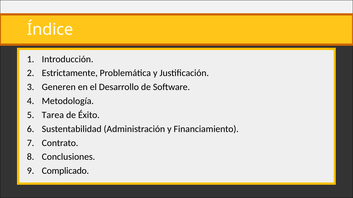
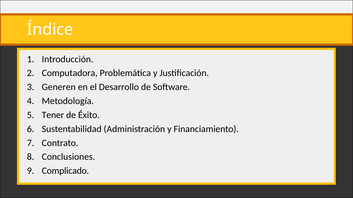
Estrictamente: Estrictamente -> Computadora
Tarea: Tarea -> Tener
